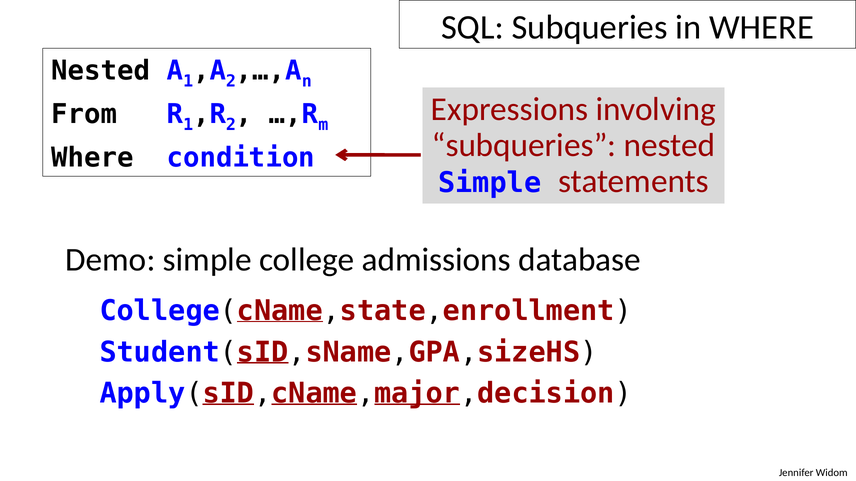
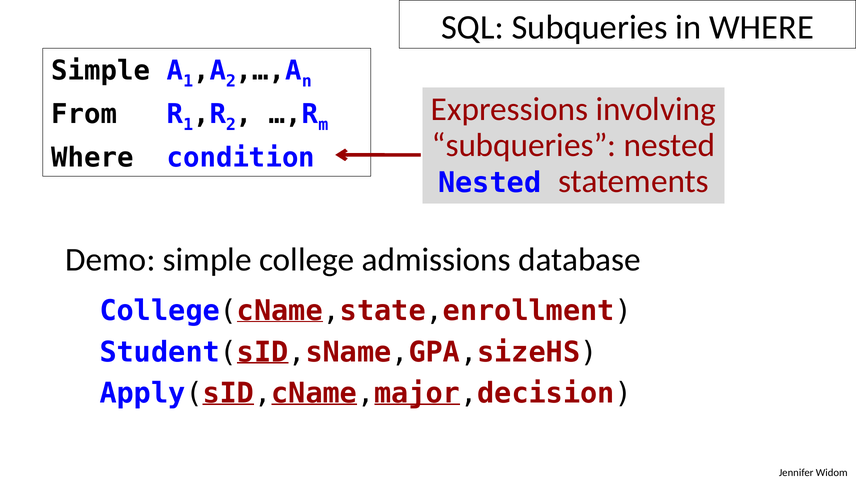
Nested at (101, 71): Nested -> Simple
Simple at (490, 183): Simple -> Nested
